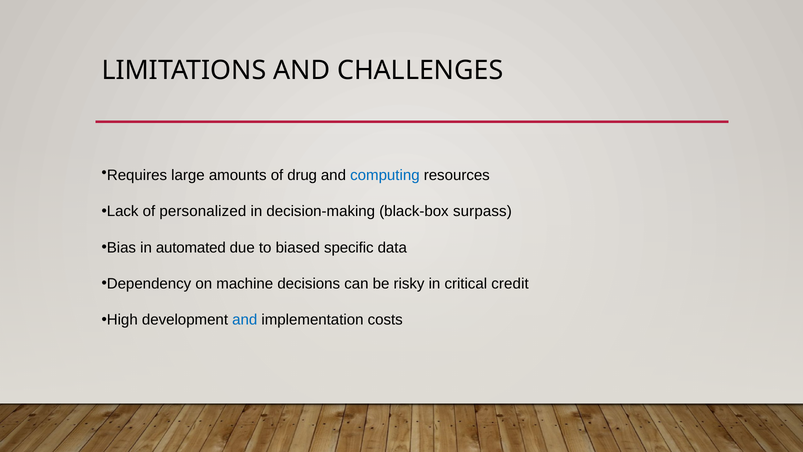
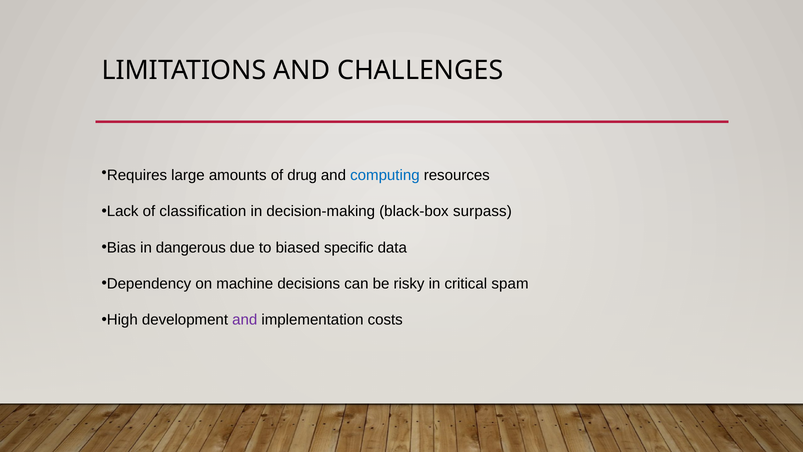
personalized: personalized -> classification
automated: automated -> dangerous
credit: credit -> spam
and at (245, 320) colour: blue -> purple
